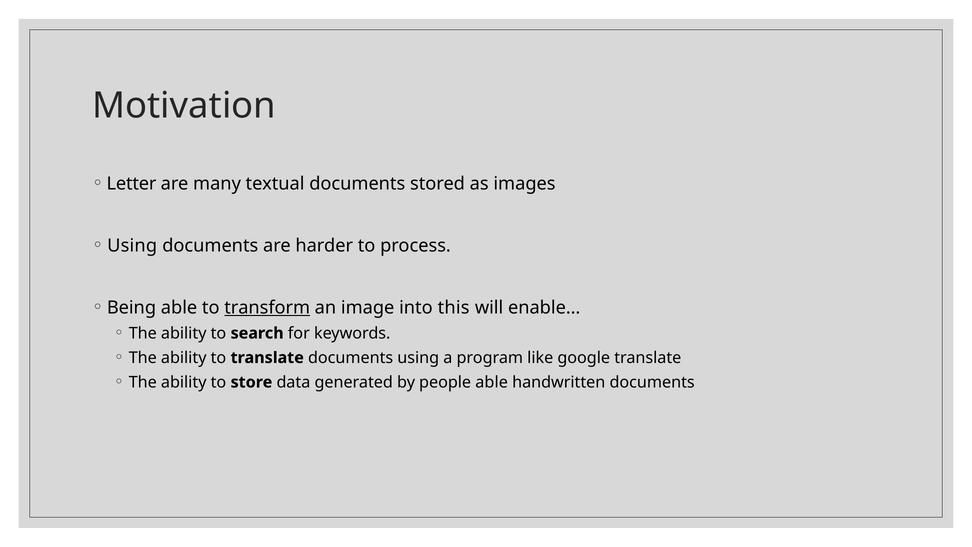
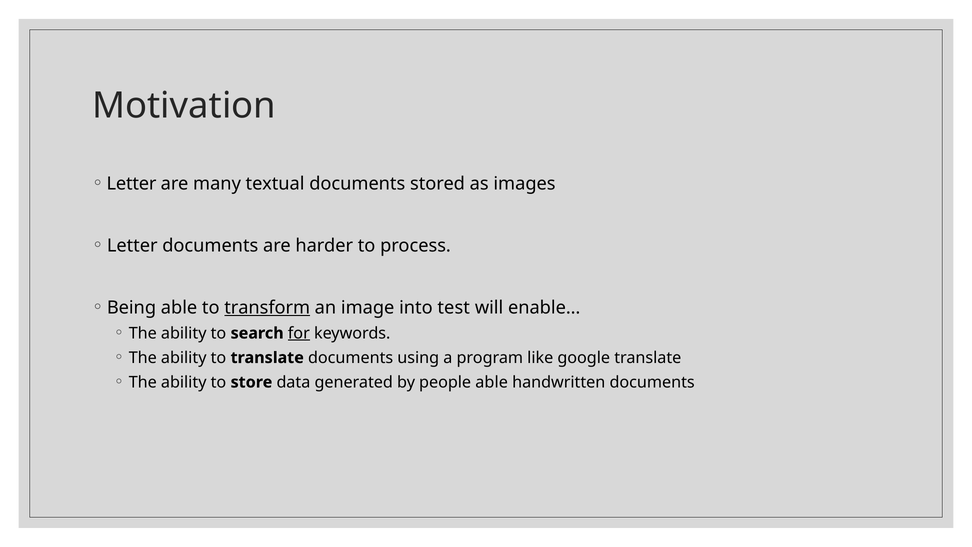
Using at (132, 246): Using -> Letter
this: this -> test
for underline: none -> present
